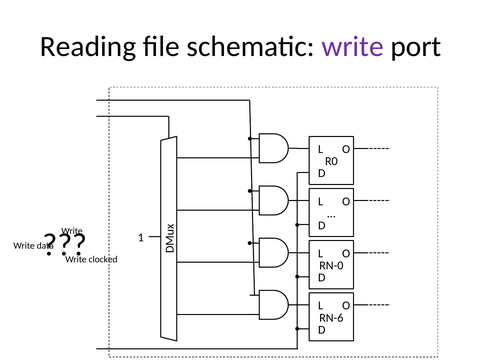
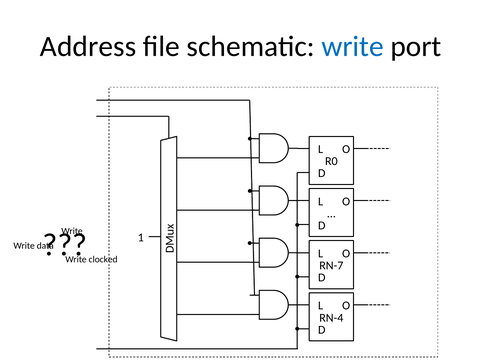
Reading: Reading -> Address
write at (353, 47) colour: purple -> blue
RN-0: RN-0 -> RN-7
RN-6: RN-6 -> RN-4
